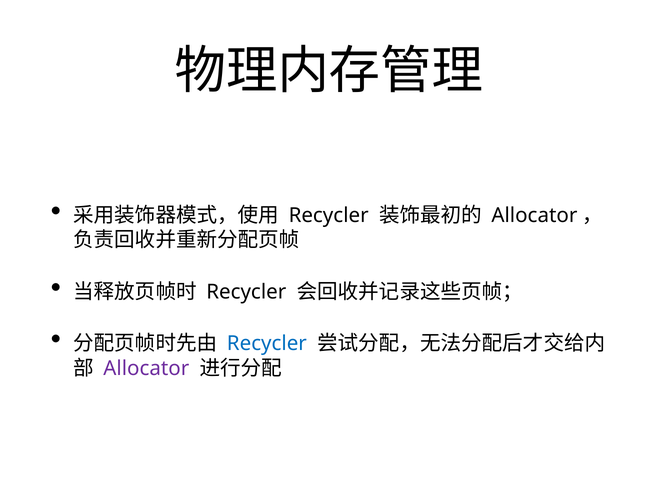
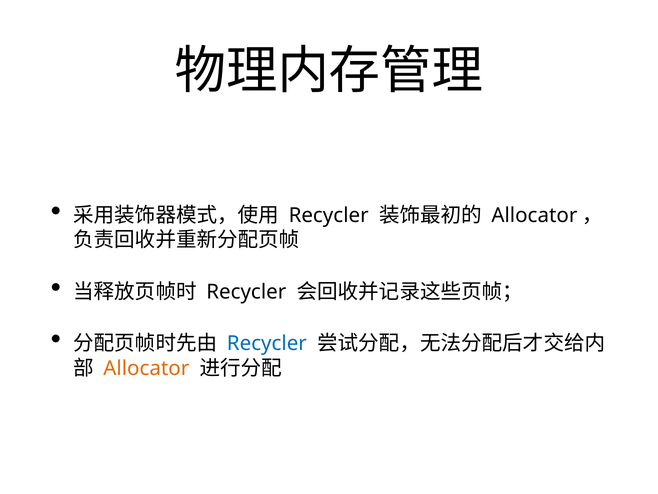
Allocator at (146, 368) colour: purple -> orange
